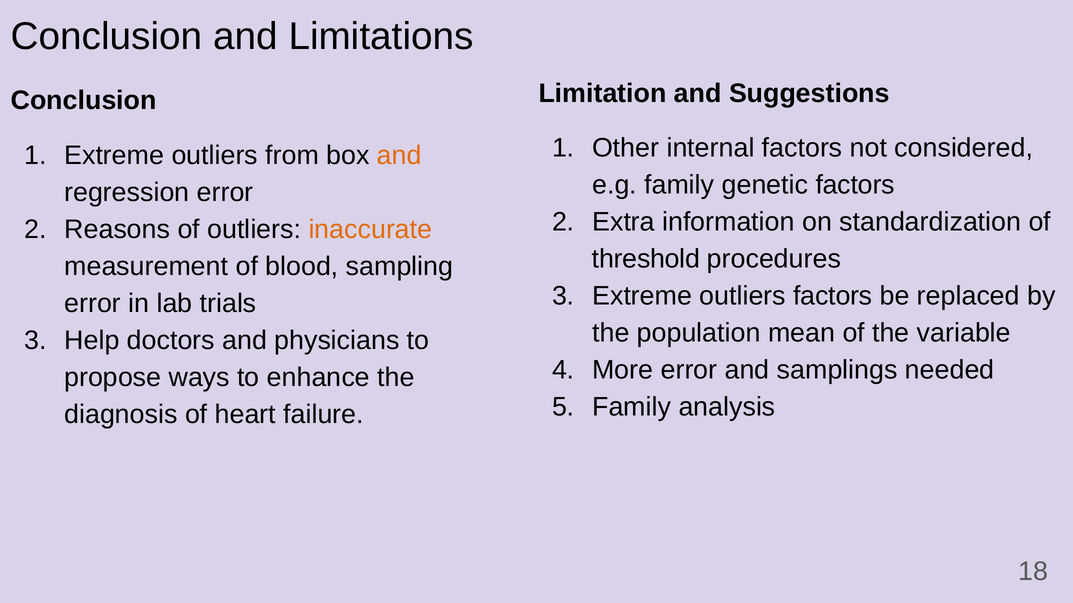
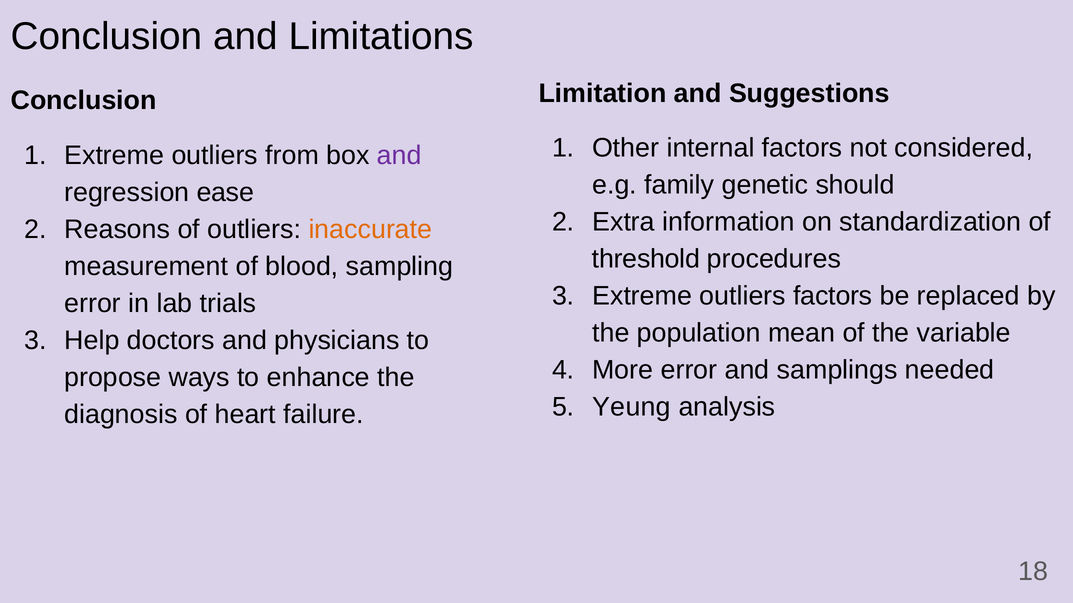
and at (399, 156) colour: orange -> purple
genetic factors: factors -> should
regression error: error -> ease
Family at (632, 407): Family -> Yeung
